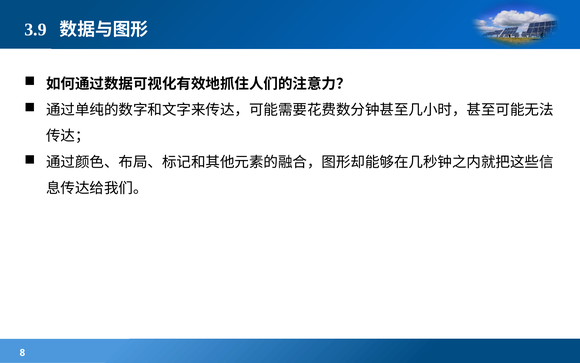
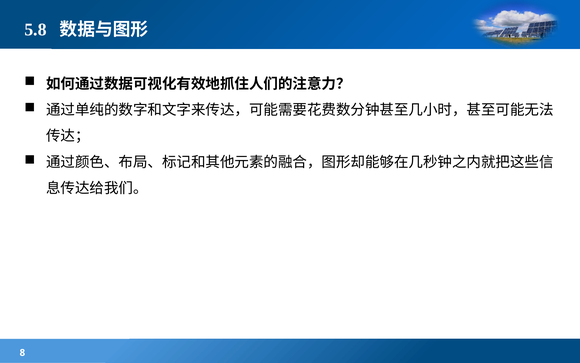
3.9: 3.9 -> 5.8
